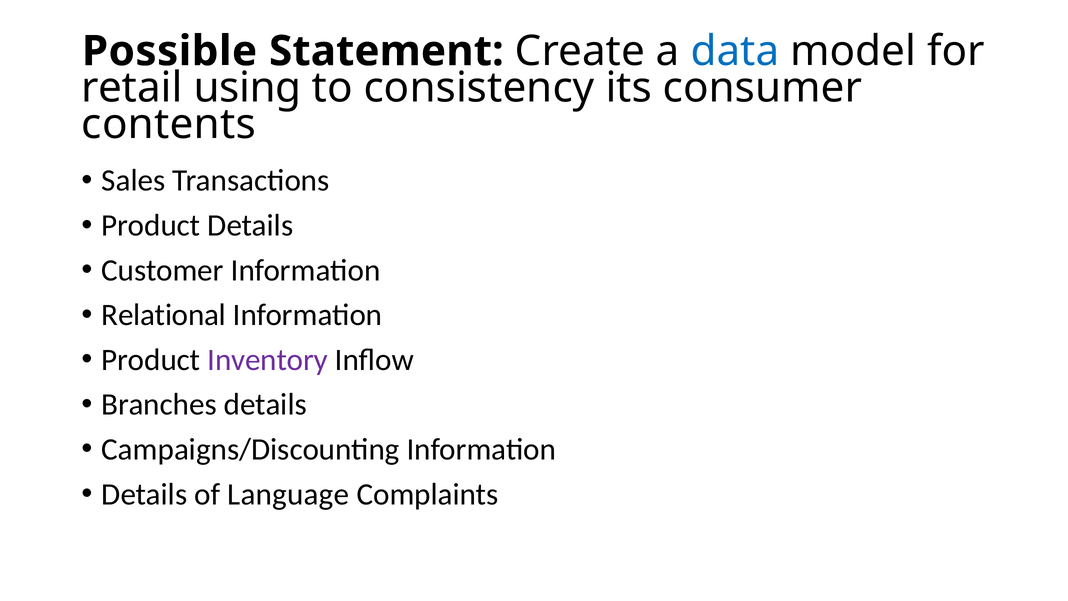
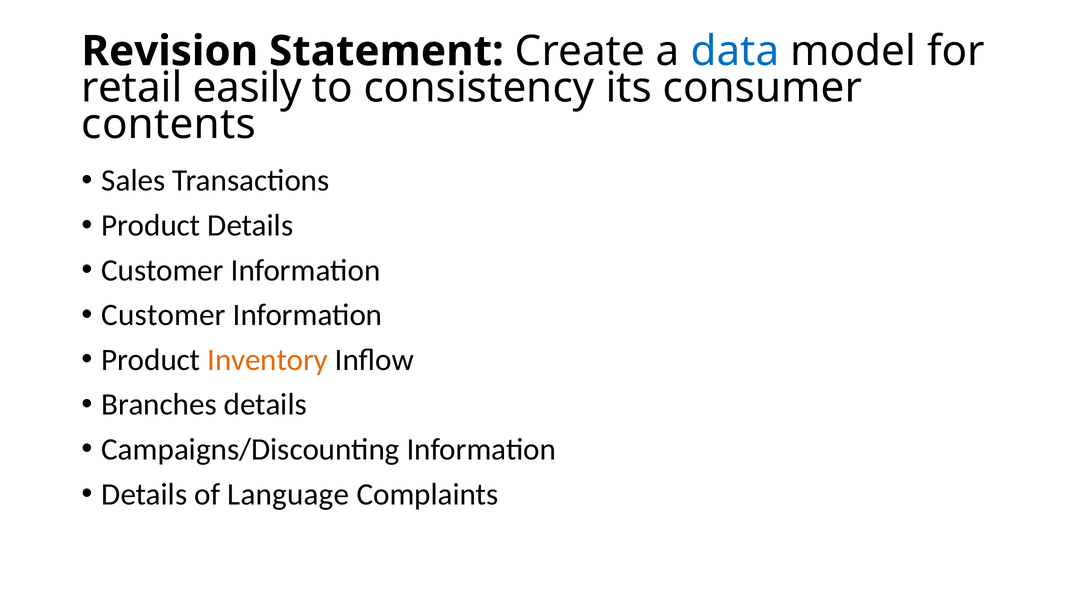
Possible: Possible -> Revision
using: using -> easily
Relational at (164, 315): Relational -> Customer
Inventory colour: purple -> orange
